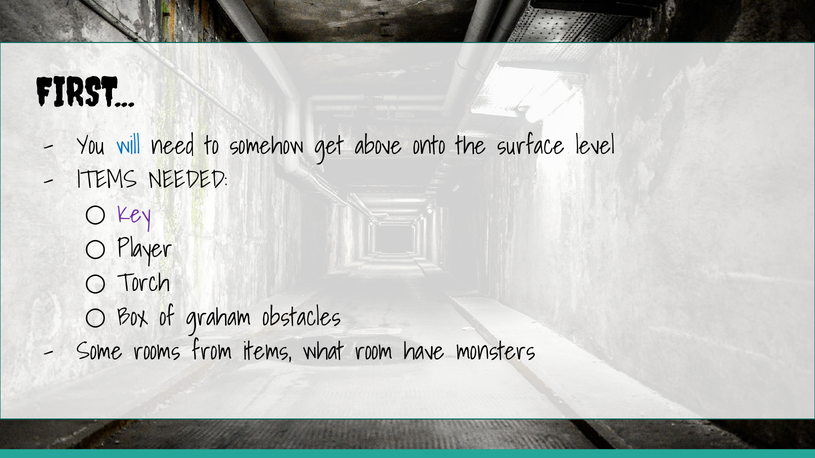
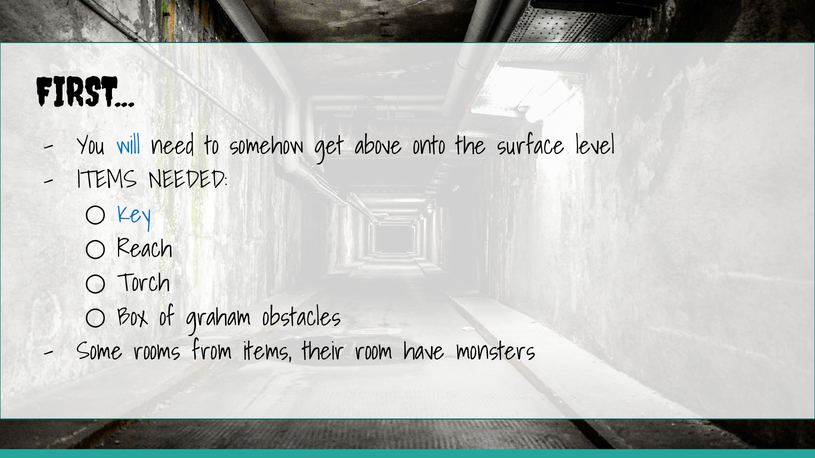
Key colour: purple -> blue
Player: Player -> Reach
what: what -> their
